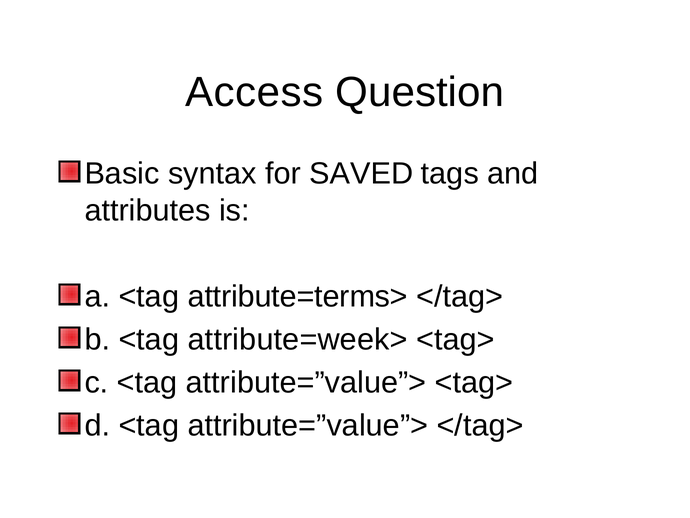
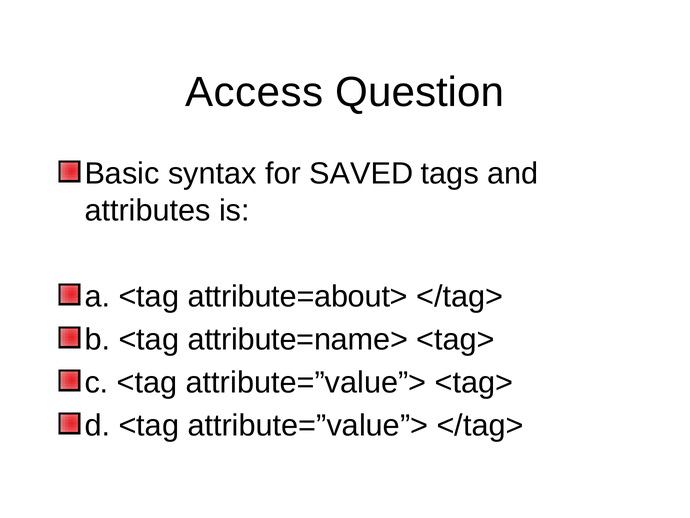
attribute=terms>: attribute=terms> -> attribute=about>
attribute=week>: attribute=week> -> attribute=name>
